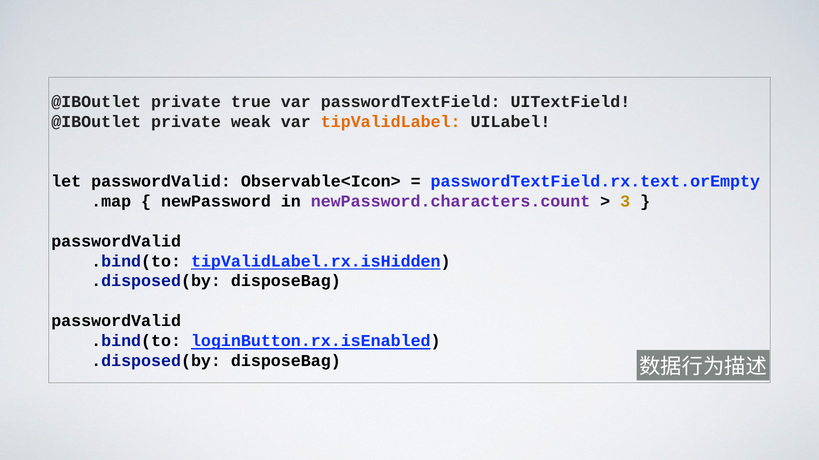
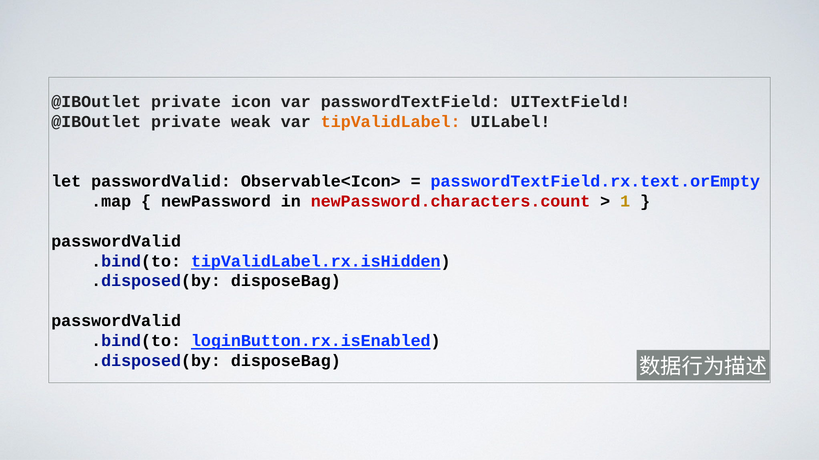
true: true -> icon
newPassword.characters.count colour: purple -> red
3: 3 -> 1
